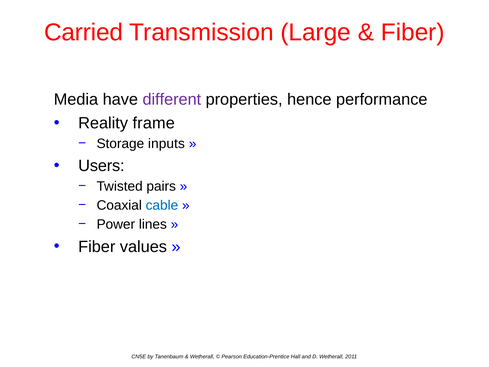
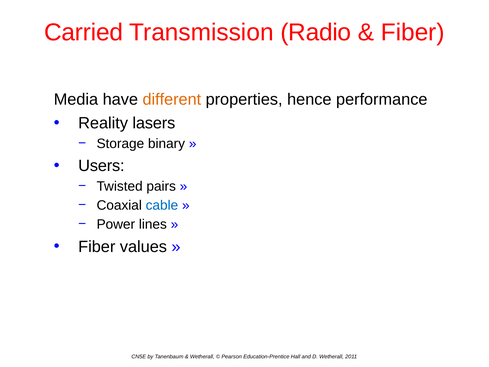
Large: Large -> Radio
different colour: purple -> orange
frame: frame -> lasers
inputs: inputs -> binary
